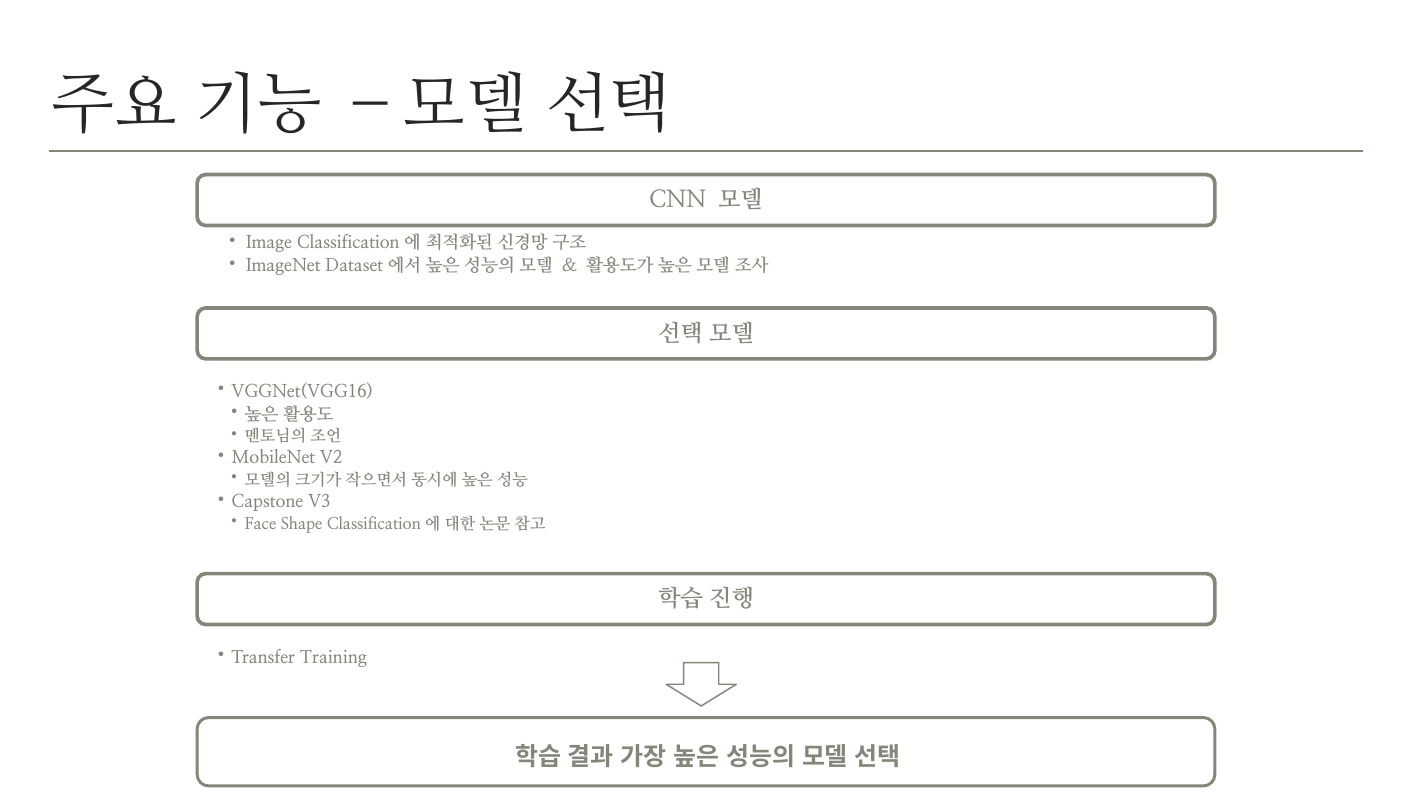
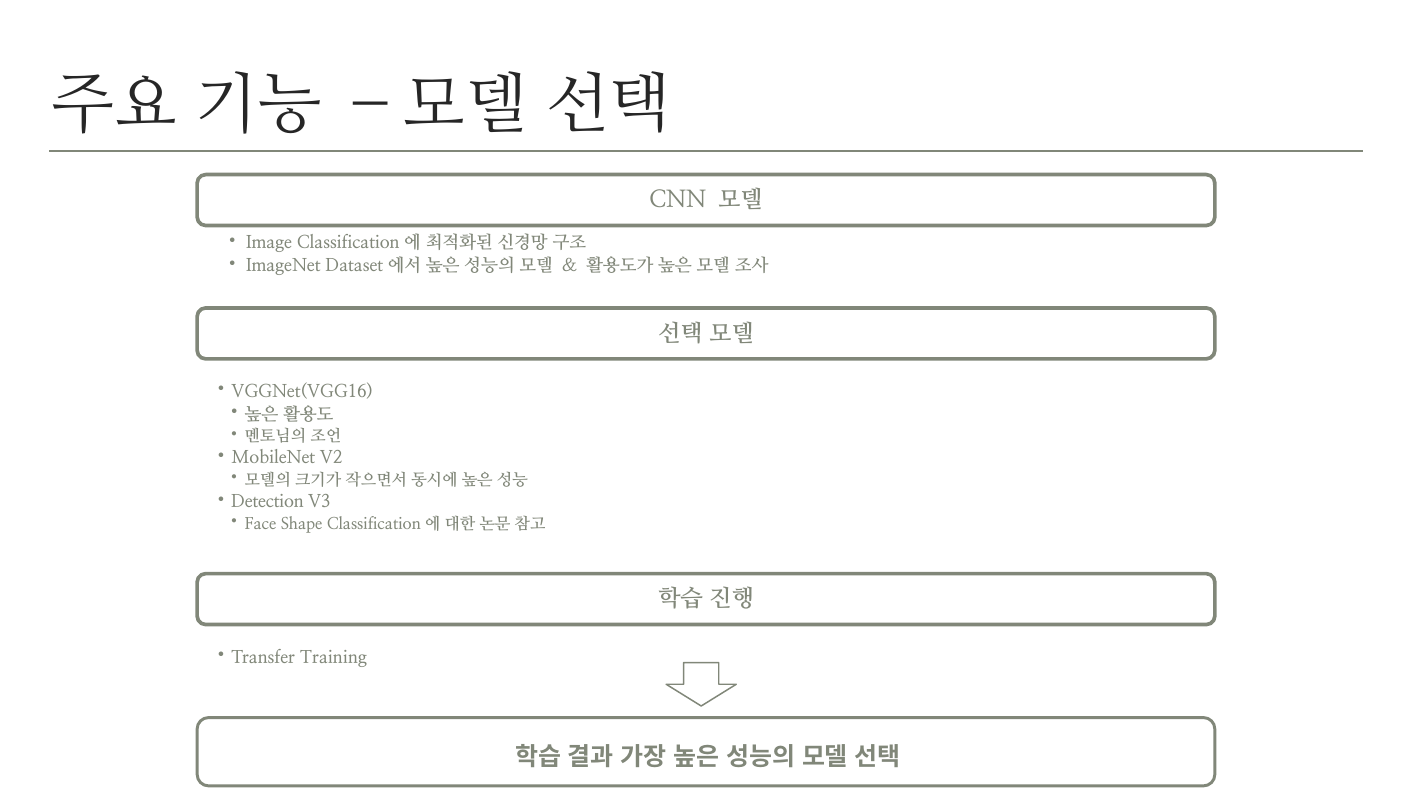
Capstone: Capstone -> Detection
